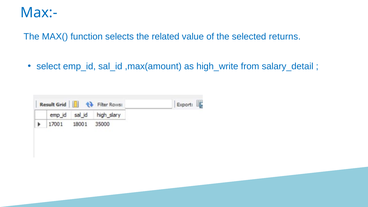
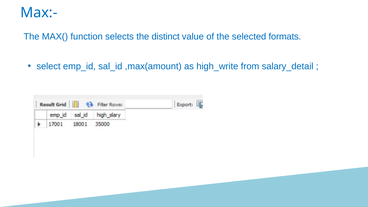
related: related -> distinct
returns: returns -> formats
